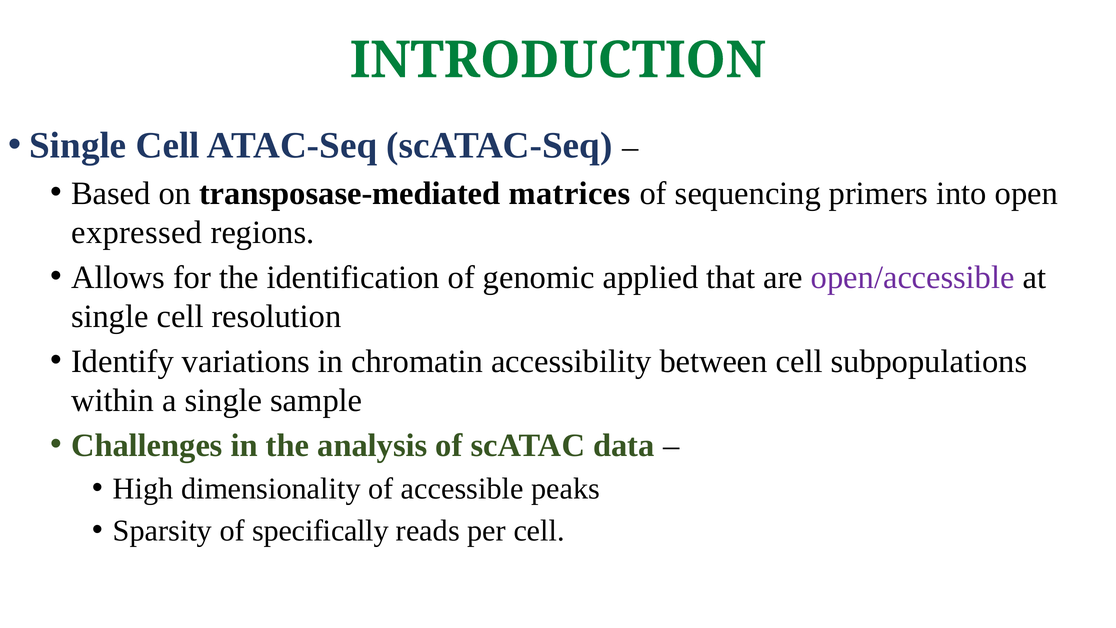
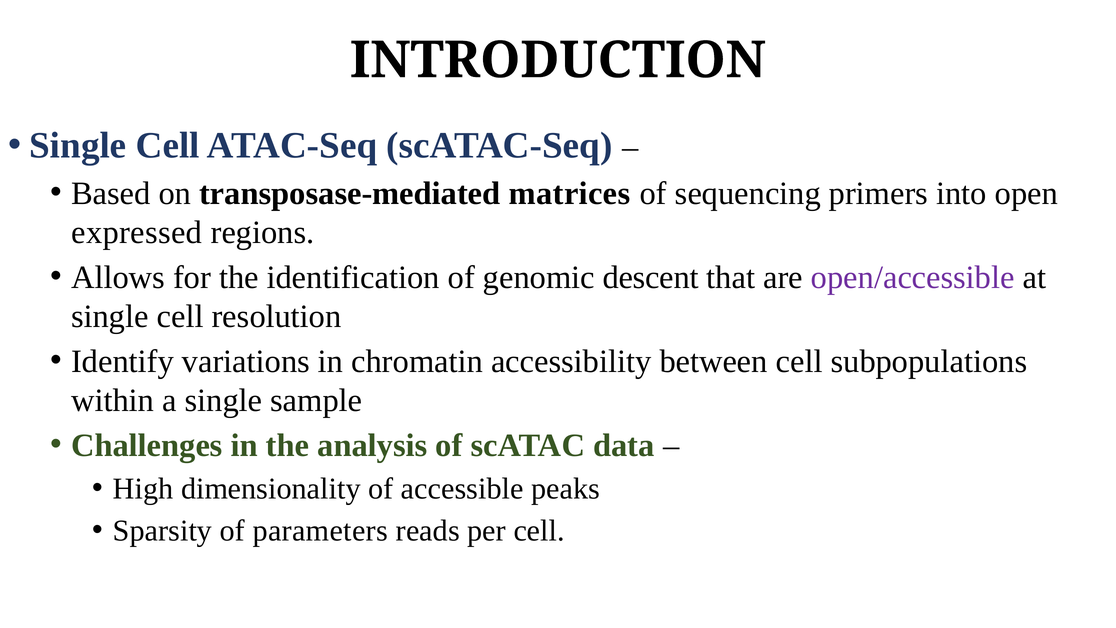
INTRODUCTION colour: green -> black
applied: applied -> descent
specifically: specifically -> parameters
